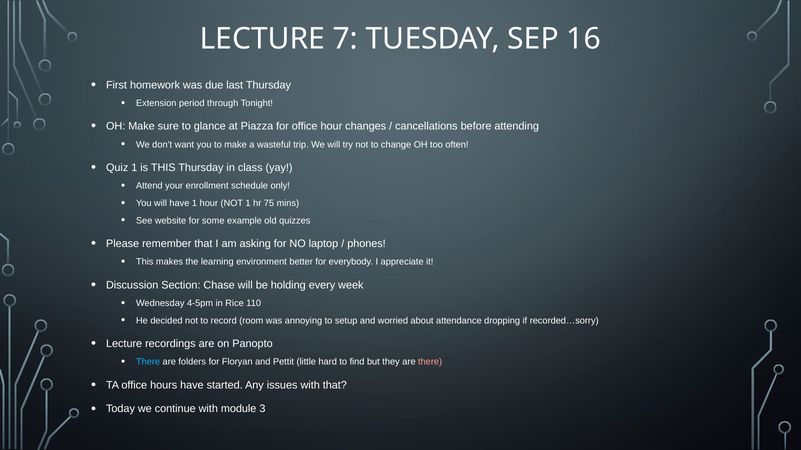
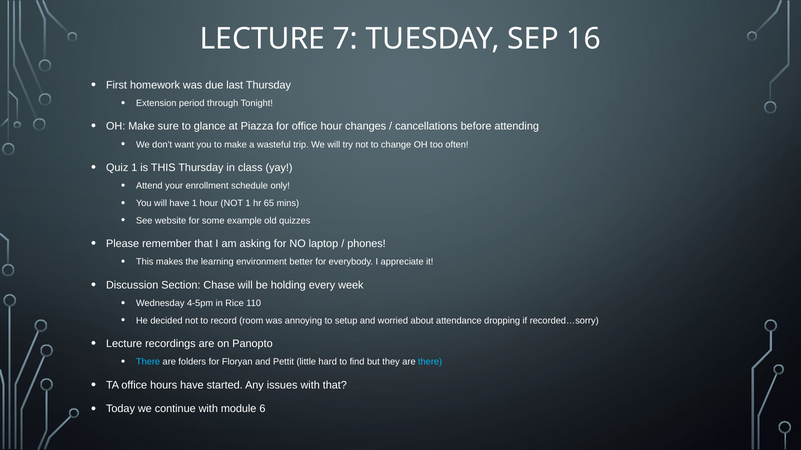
75: 75 -> 65
there at (430, 362) colour: pink -> light blue
3: 3 -> 6
